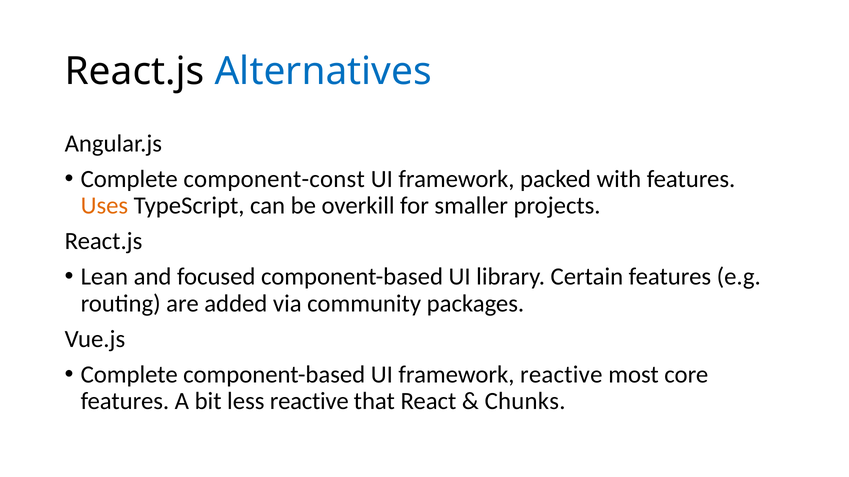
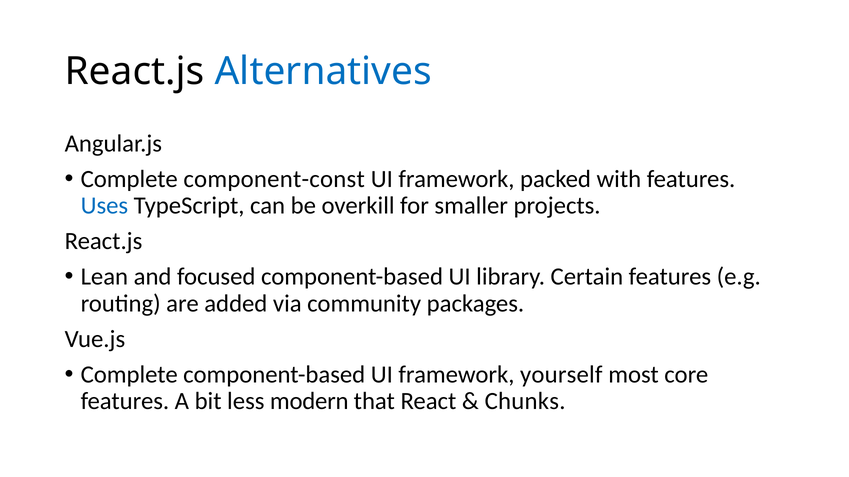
Uses colour: orange -> blue
framework reactive: reactive -> yourself
less reactive: reactive -> modern
